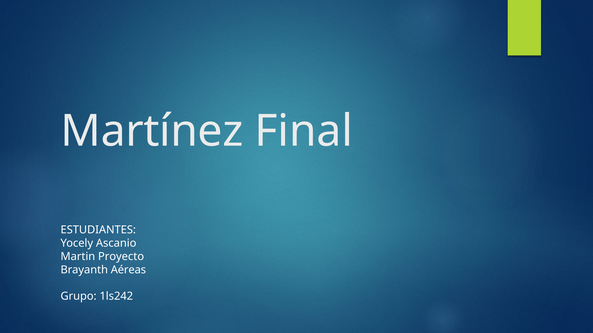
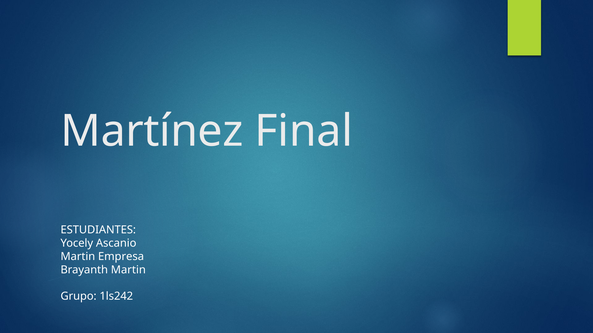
Proyecto: Proyecto -> Empresa
Brayanth Aéreas: Aéreas -> Martin
